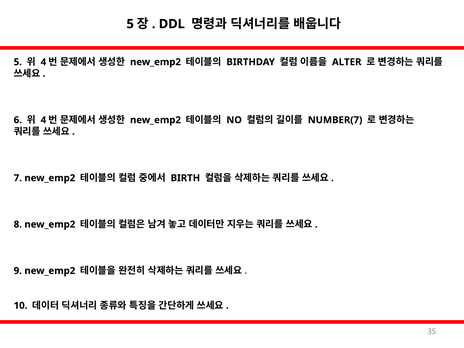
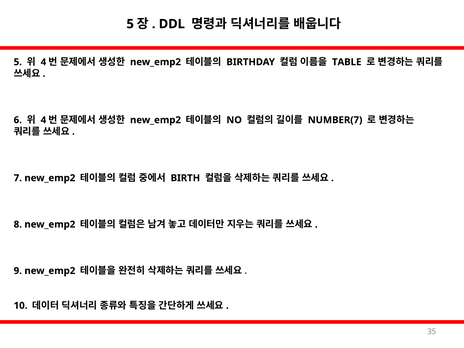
ALTER: ALTER -> TABLE
